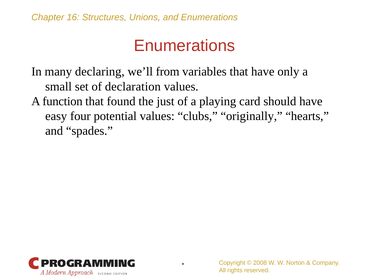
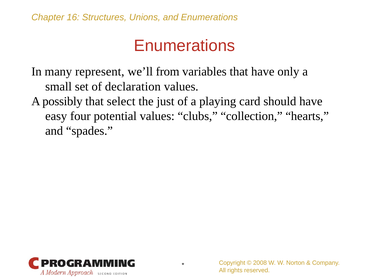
declaring: declaring -> represent
function: function -> possibly
found: found -> select
originally: originally -> collection
